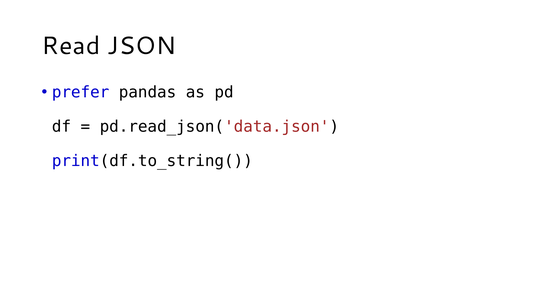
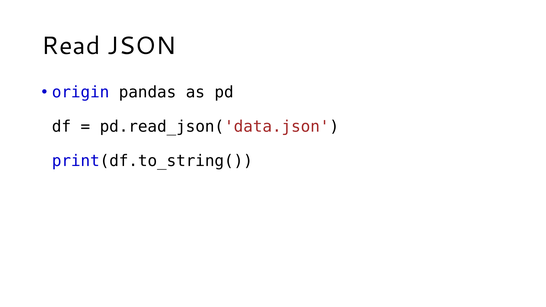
prefer: prefer -> origin
